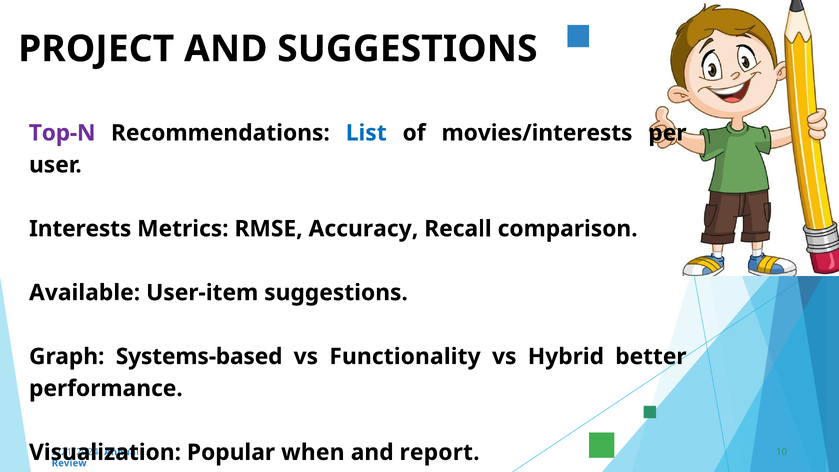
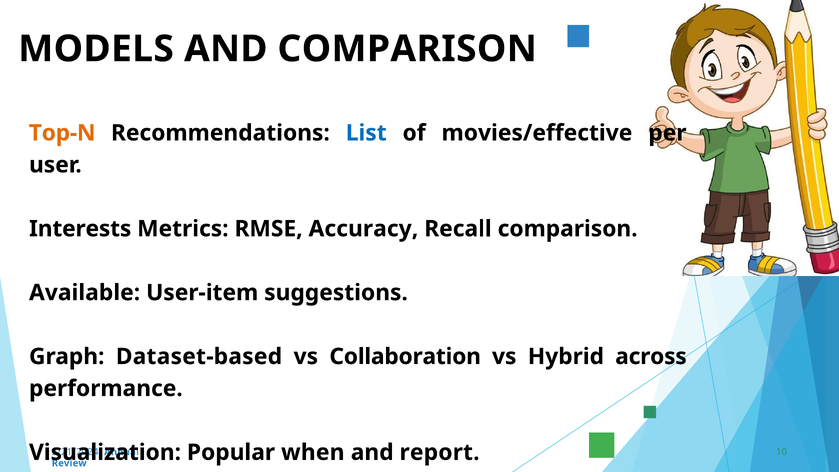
PROJECT: PROJECT -> MODELS
AND SUGGESTIONS: SUGGESTIONS -> COMPARISON
Top-N colour: purple -> orange
movies/interests: movies/interests -> movies/effective
Systems-based: Systems-based -> Dataset-based
Functionality: Functionality -> Collaboration
better: better -> across
